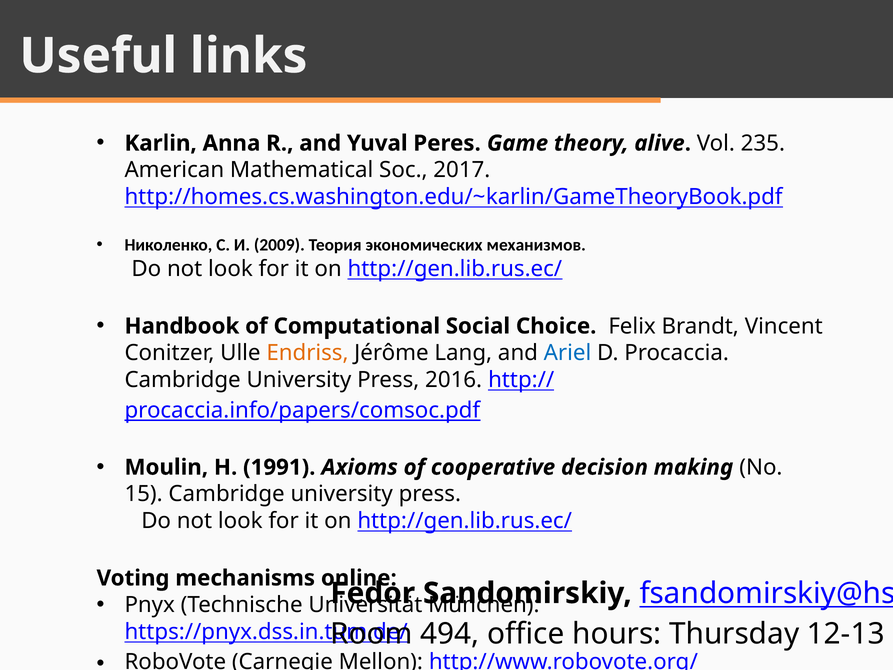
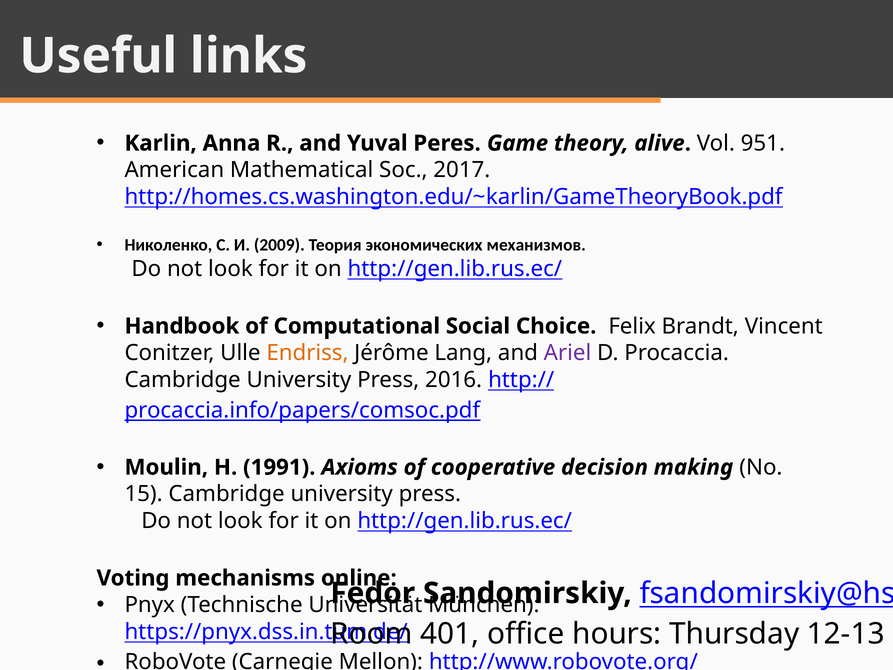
235: 235 -> 951
Ariel colour: blue -> purple
494: 494 -> 401
